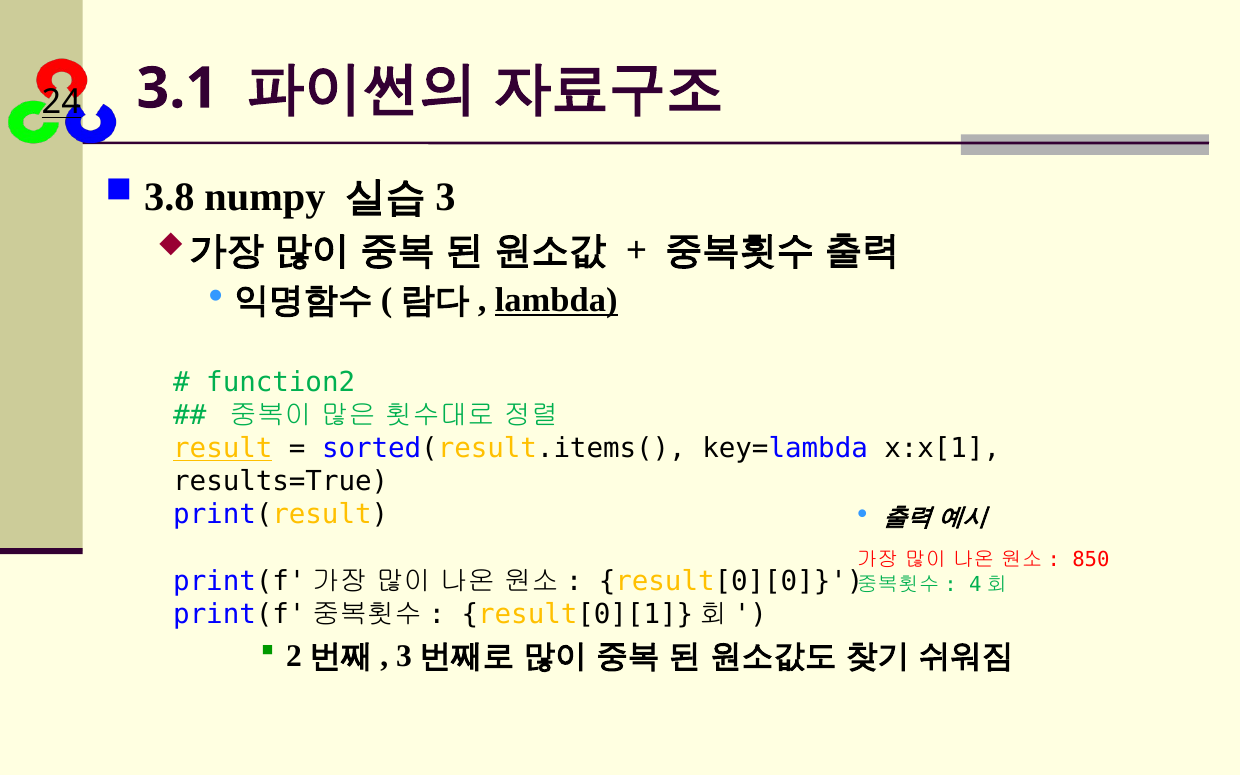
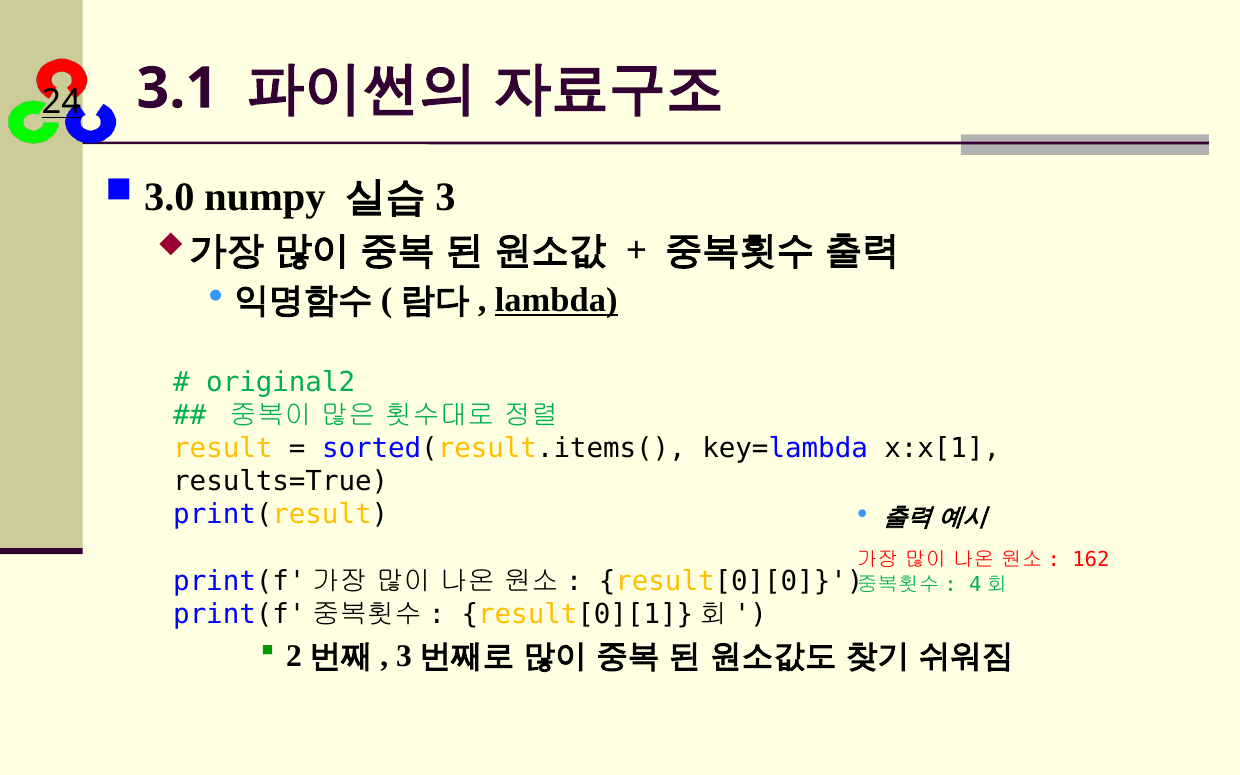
3.8: 3.8 -> 3.0
function2: function2 -> original2
result underline: present -> none
850: 850 -> 162
